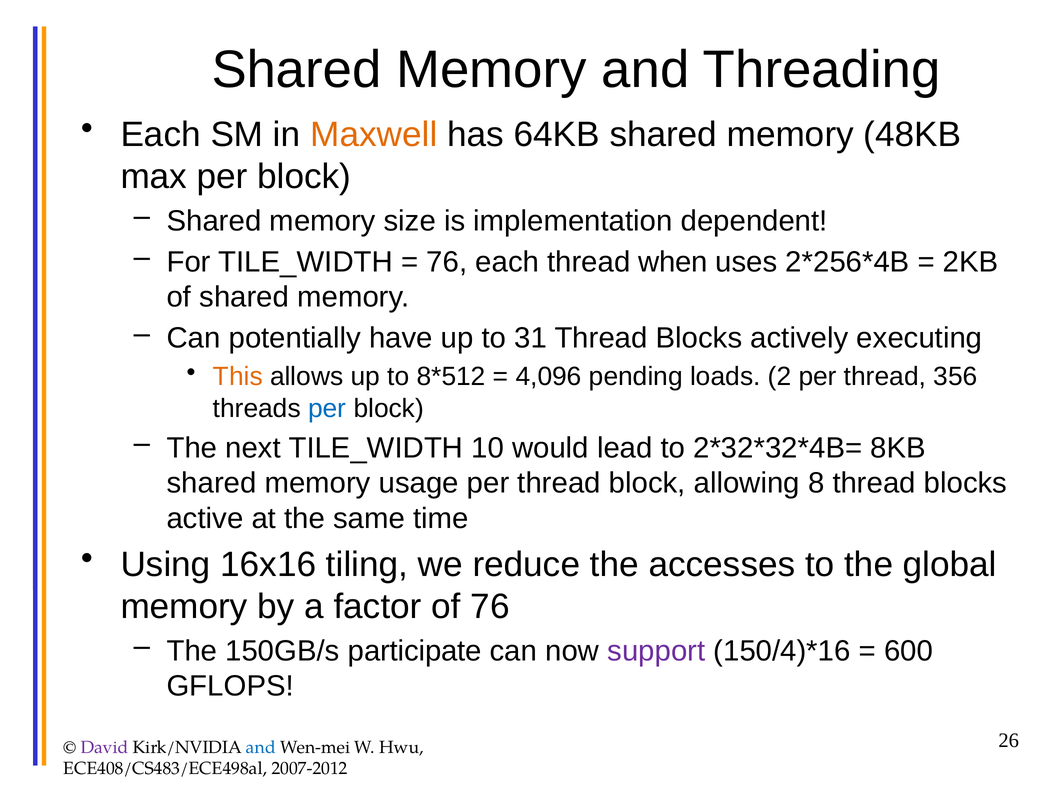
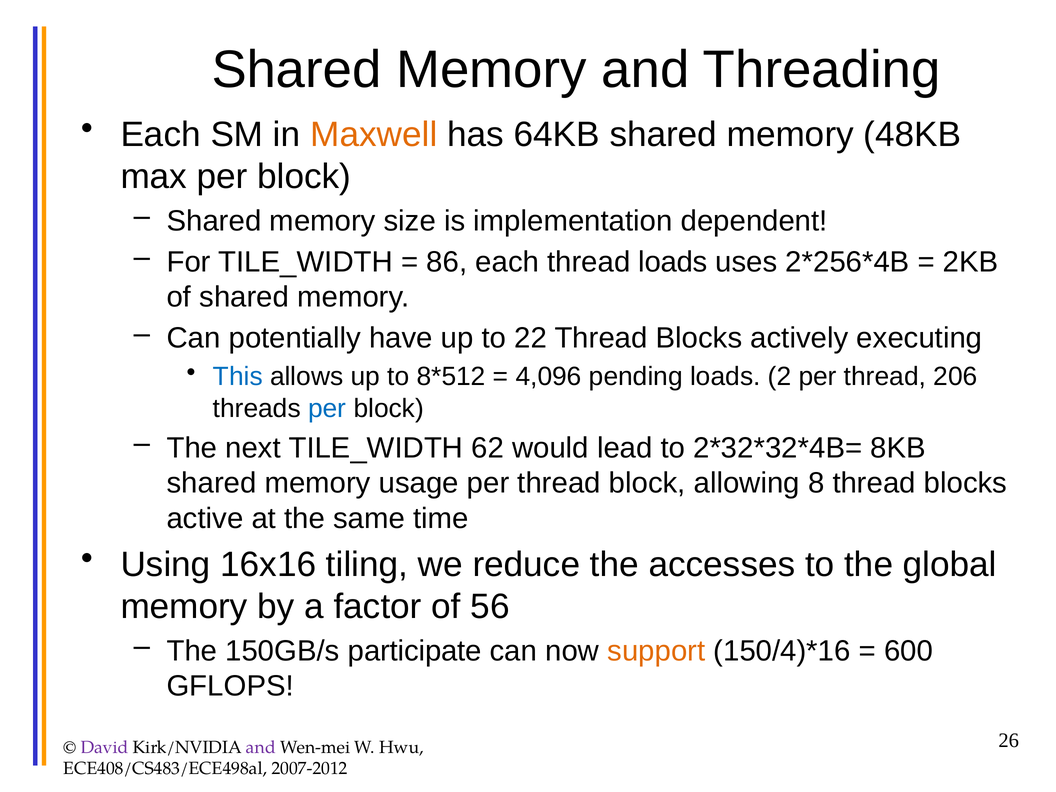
76 at (447, 262): 76 -> 86
thread when: when -> loads
31: 31 -> 22
This colour: orange -> blue
356: 356 -> 206
10: 10 -> 62
of 76: 76 -> 56
support colour: purple -> orange
and at (261, 747) colour: blue -> purple
